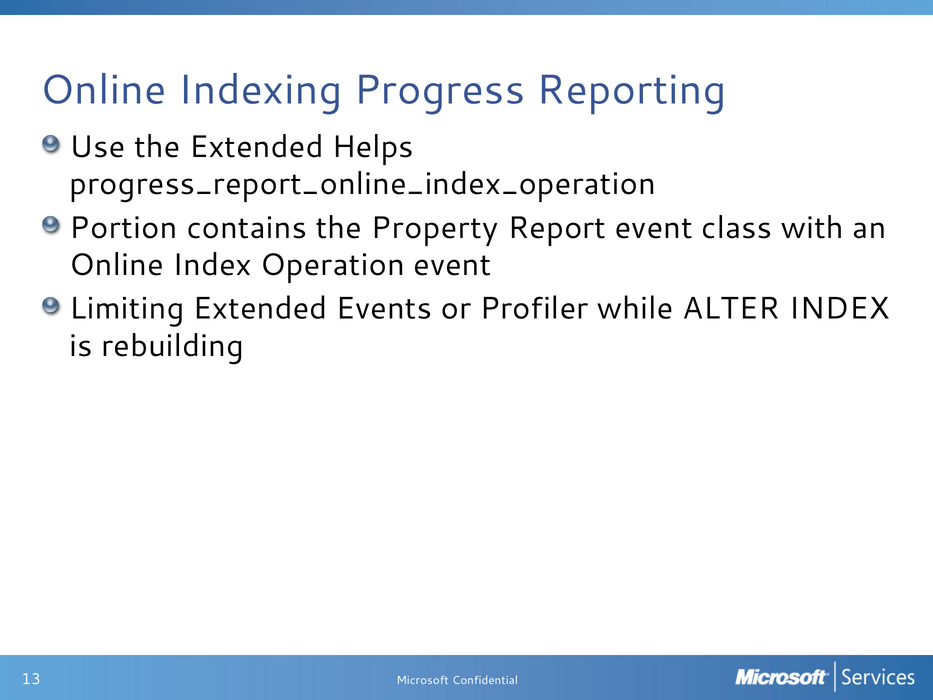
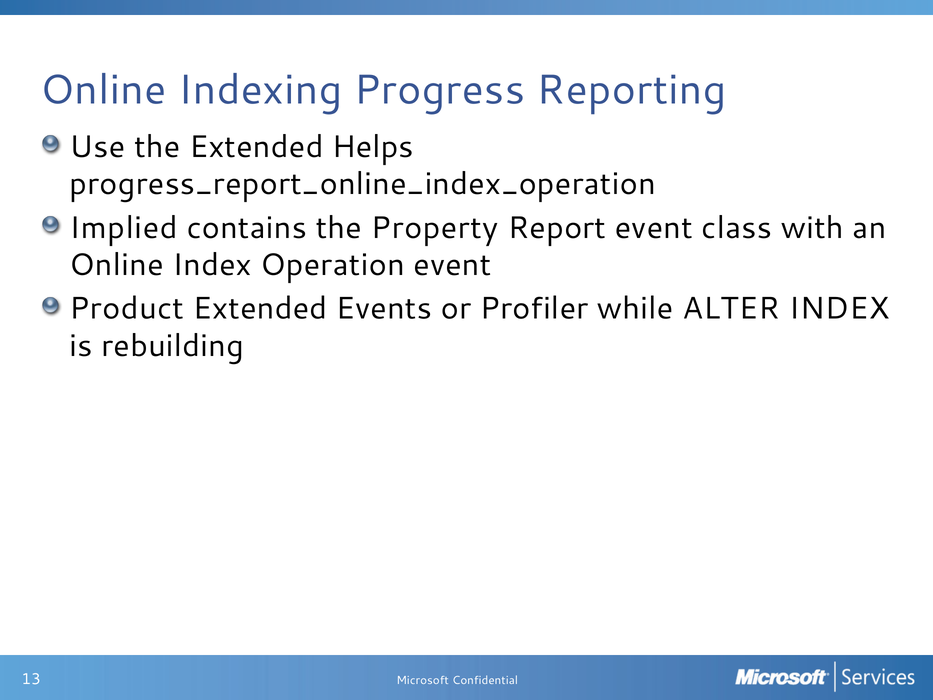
Portion: Portion -> Implied
Limiting: Limiting -> Product
